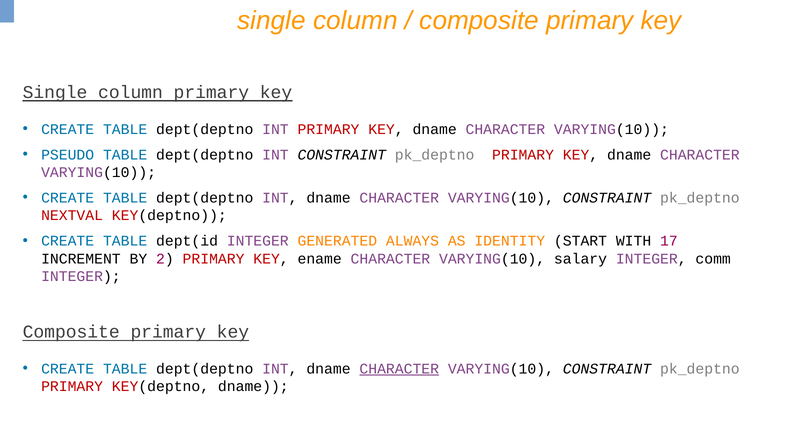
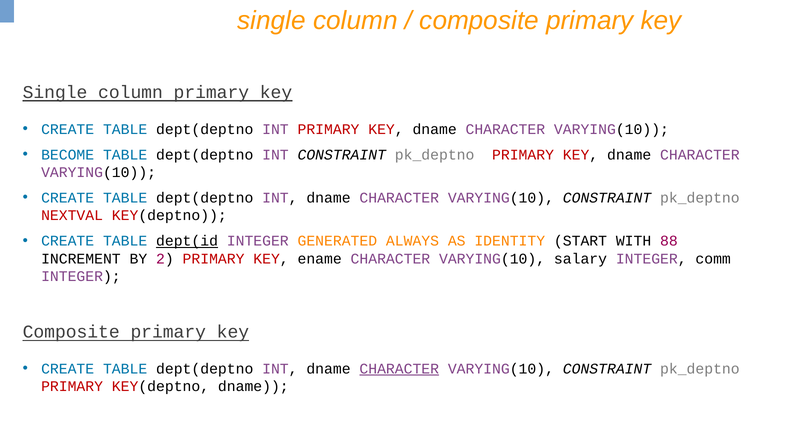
PSEUDO: PSEUDO -> BECOME
dept(id underline: none -> present
17: 17 -> 88
